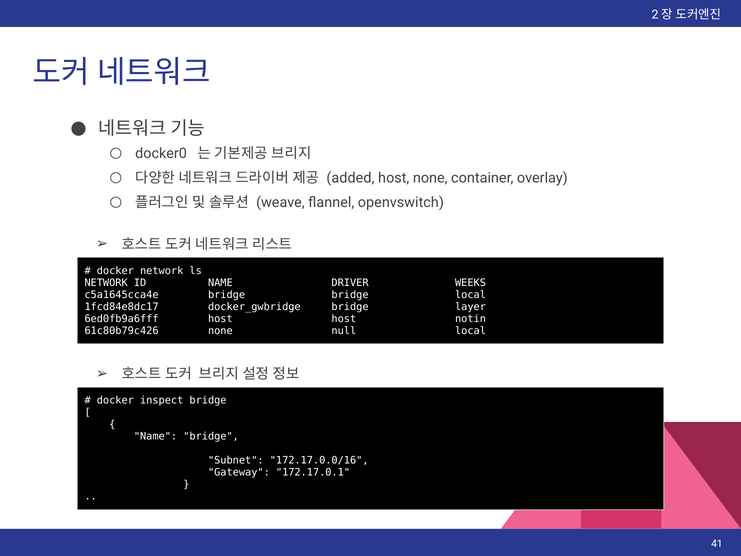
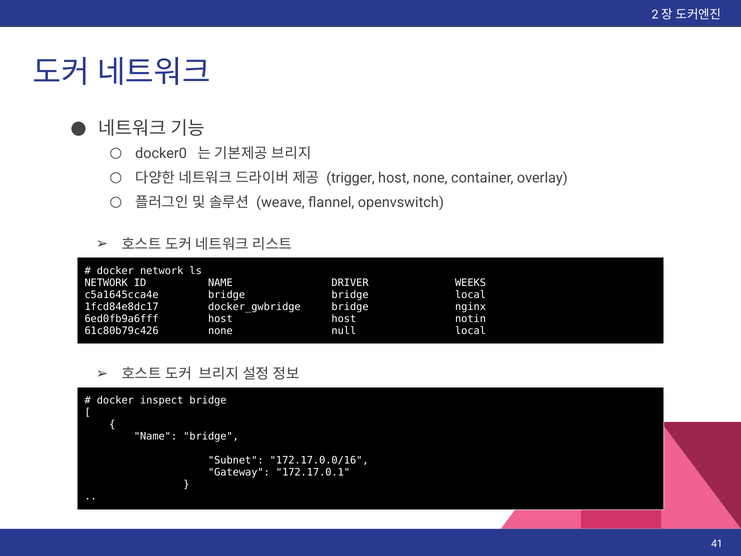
added: added -> trigger
layer: layer -> nginx
